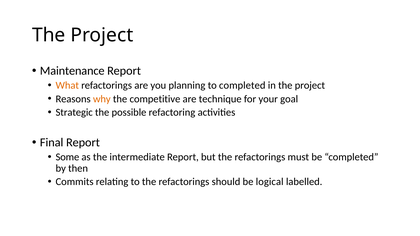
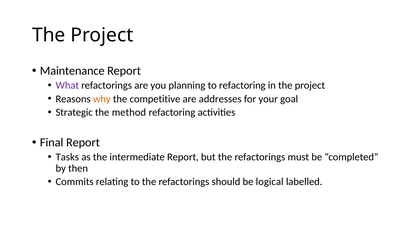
What colour: orange -> purple
to completed: completed -> refactoring
technique: technique -> addresses
possible: possible -> method
Some: Some -> Tasks
